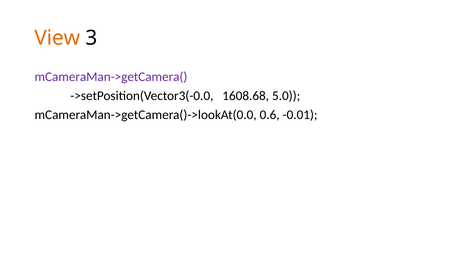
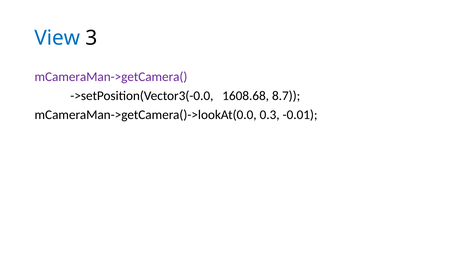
View colour: orange -> blue
5.0: 5.0 -> 8.7
0.6: 0.6 -> 0.3
